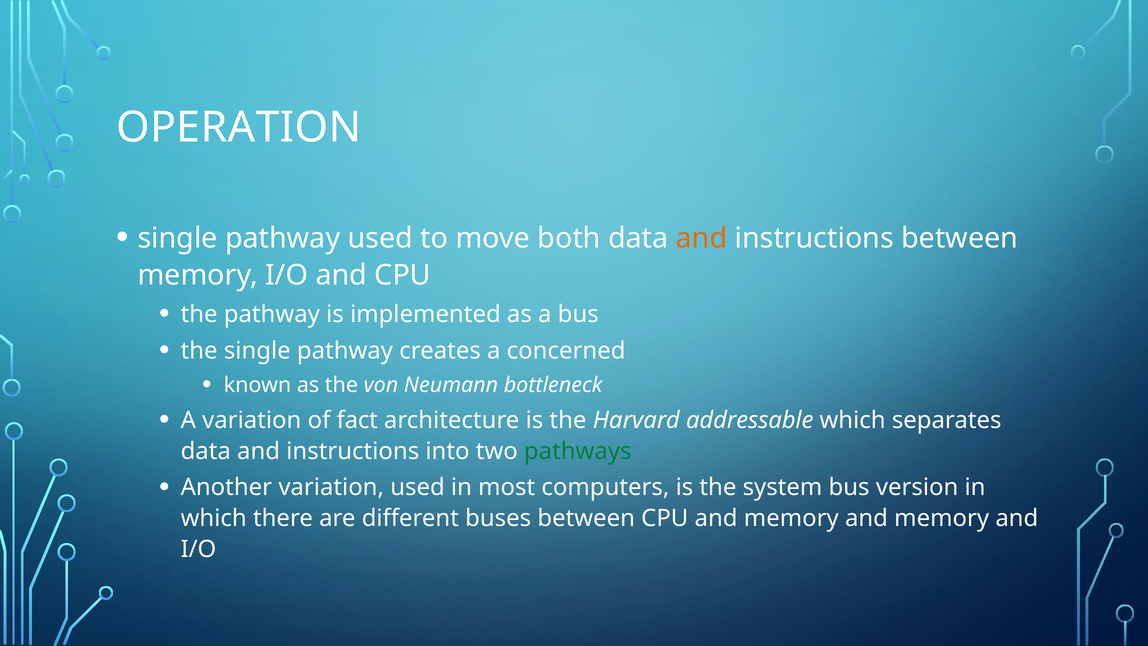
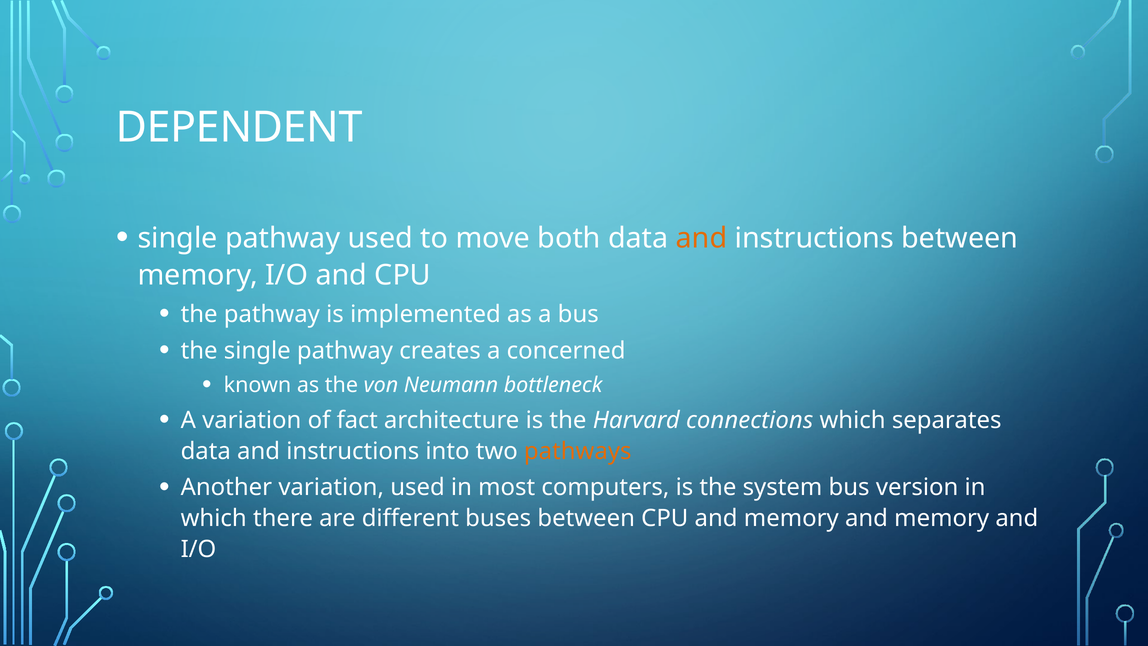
OPERATION: OPERATION -> DEPENDENT
addressable: addressable -> connections
pathways colour: green -> orange
